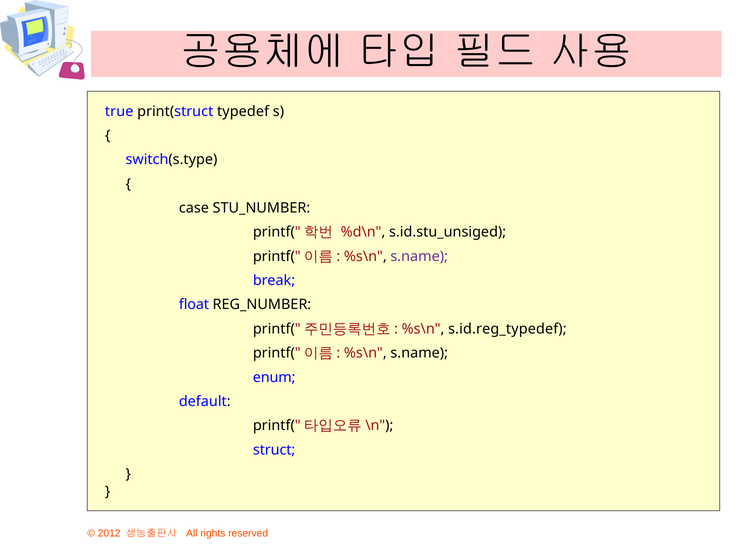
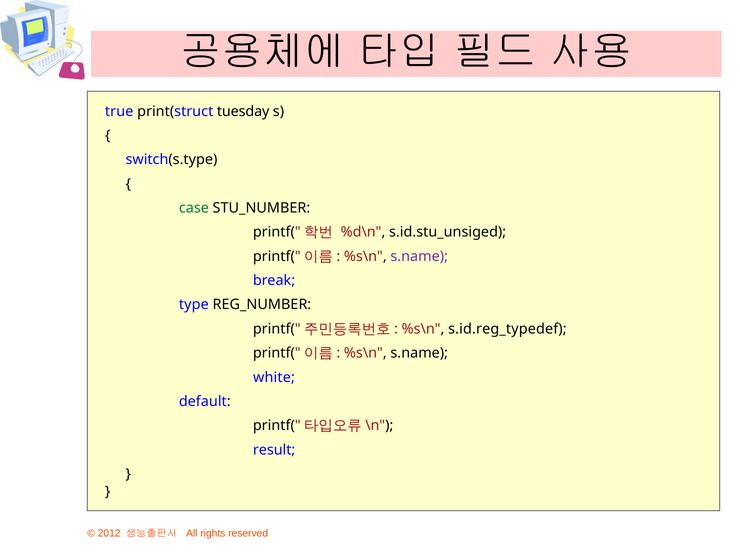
typedef: typedef -> tuesday
case colour: black -> green
float: float -> type
enum: enum -> white
struct: struct -> result
